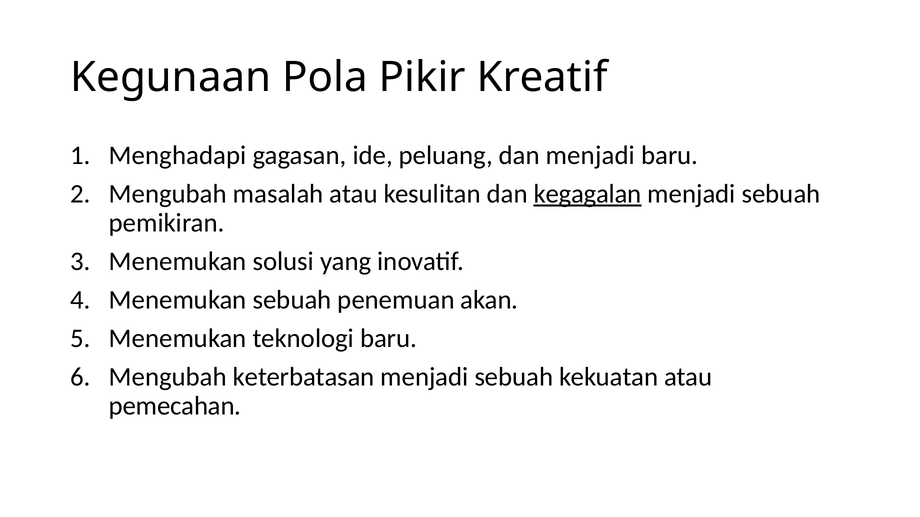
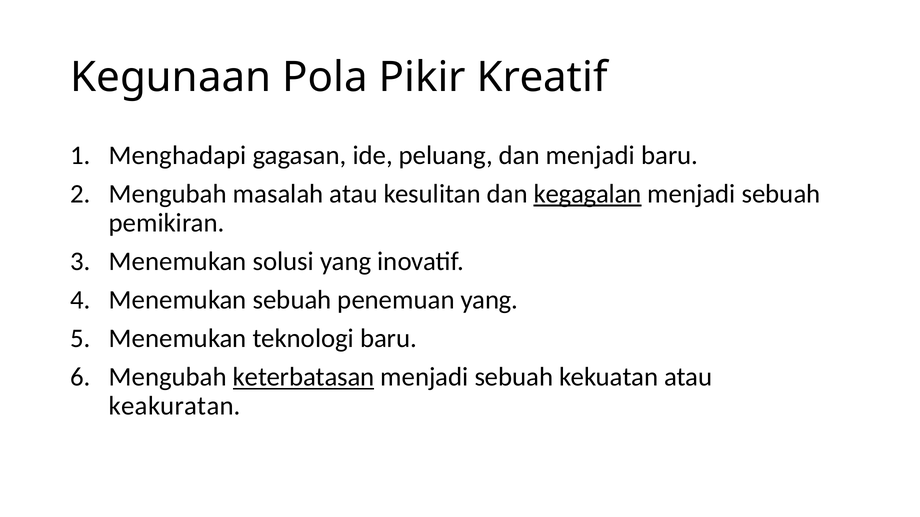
penemuan akan: akan -> yang
keterbatasan underline: none -> present
pemecahan: pemecahan -> keakuratan
